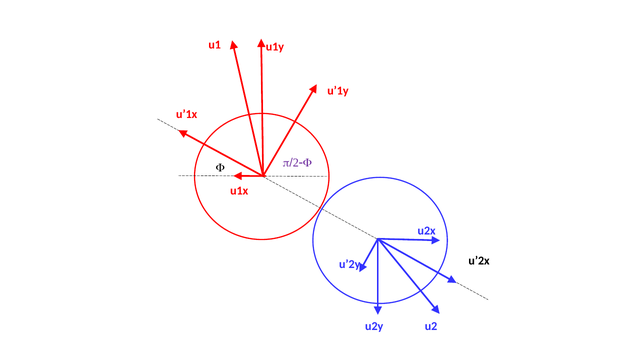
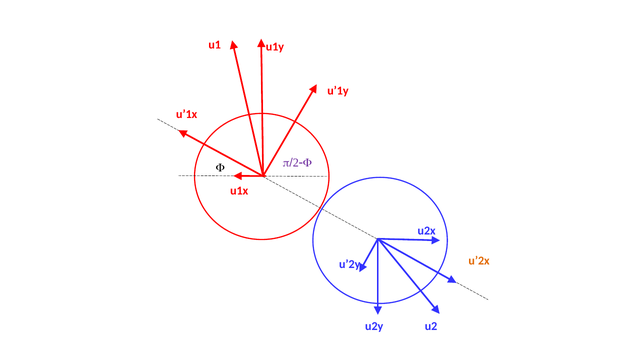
u’2x colour: black -> orange
